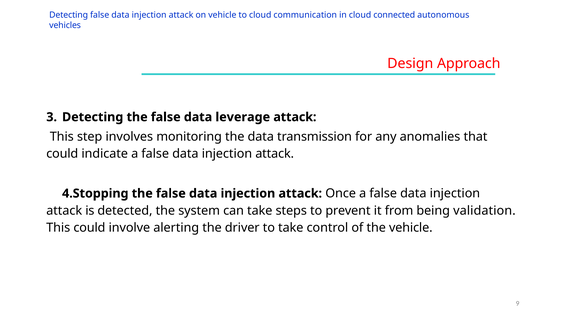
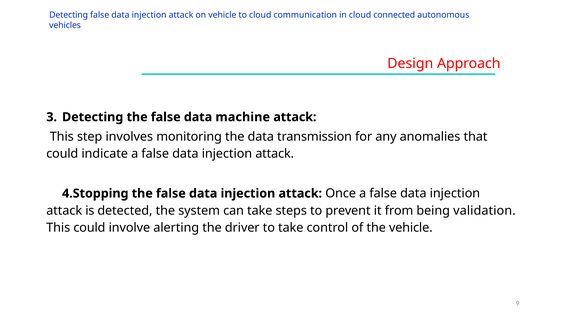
leverage: leverage -> machine
